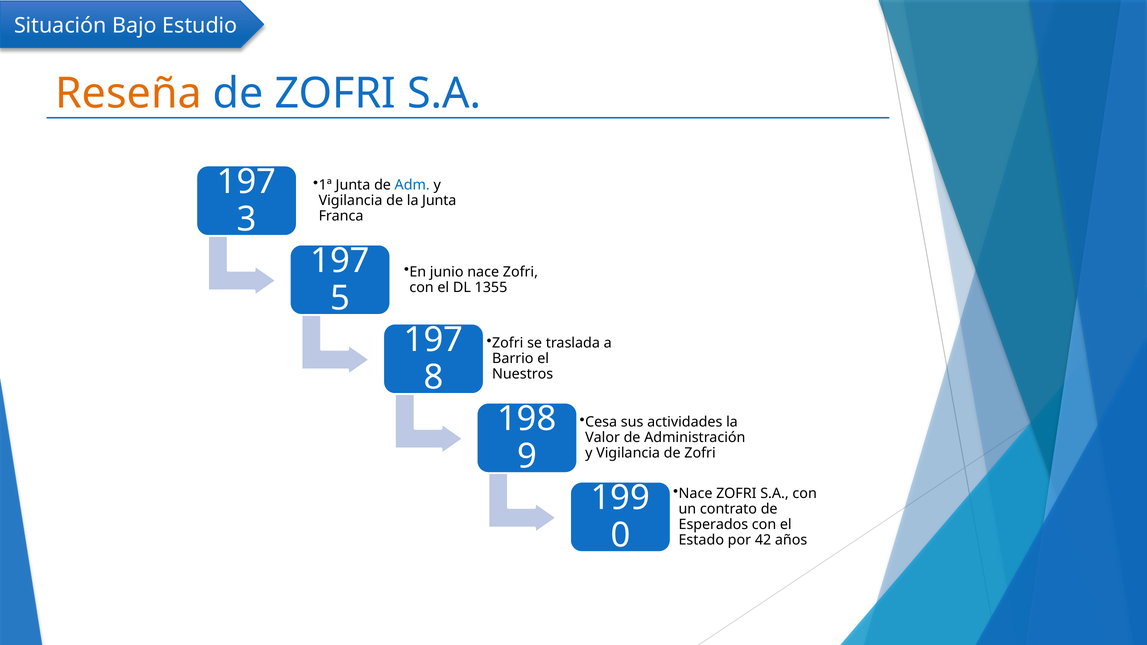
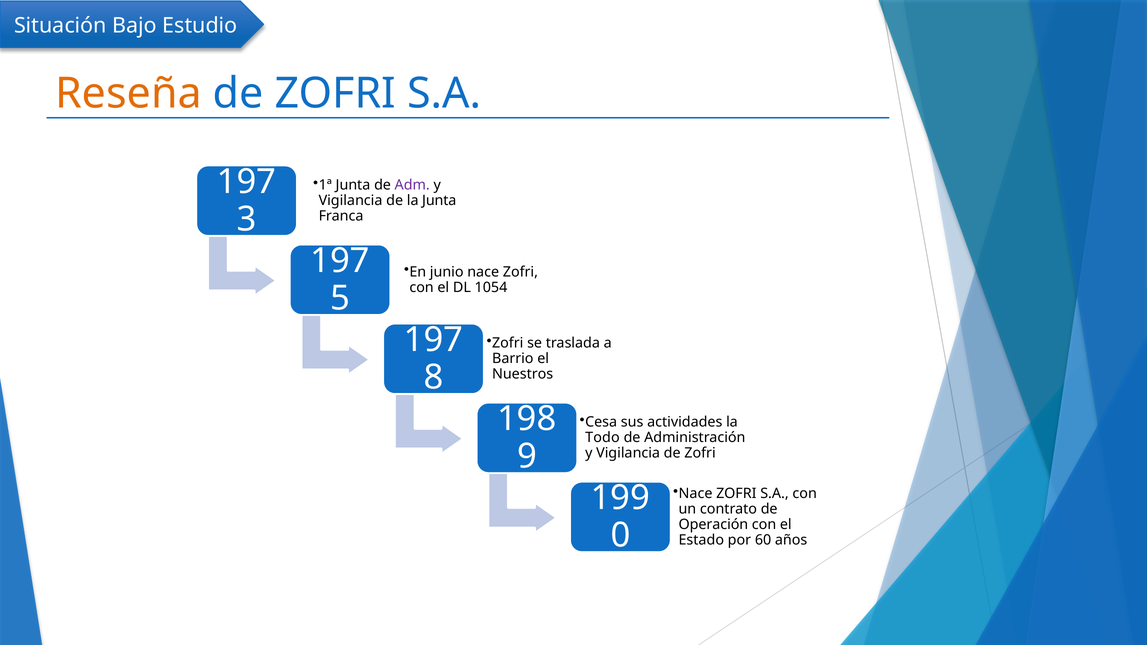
Adm colour: blue -> purple
1355: 1355 -> 1054
Valor: Valor -> Todo
Esperados: Esperados -> Operación
42: 42 -> 60
